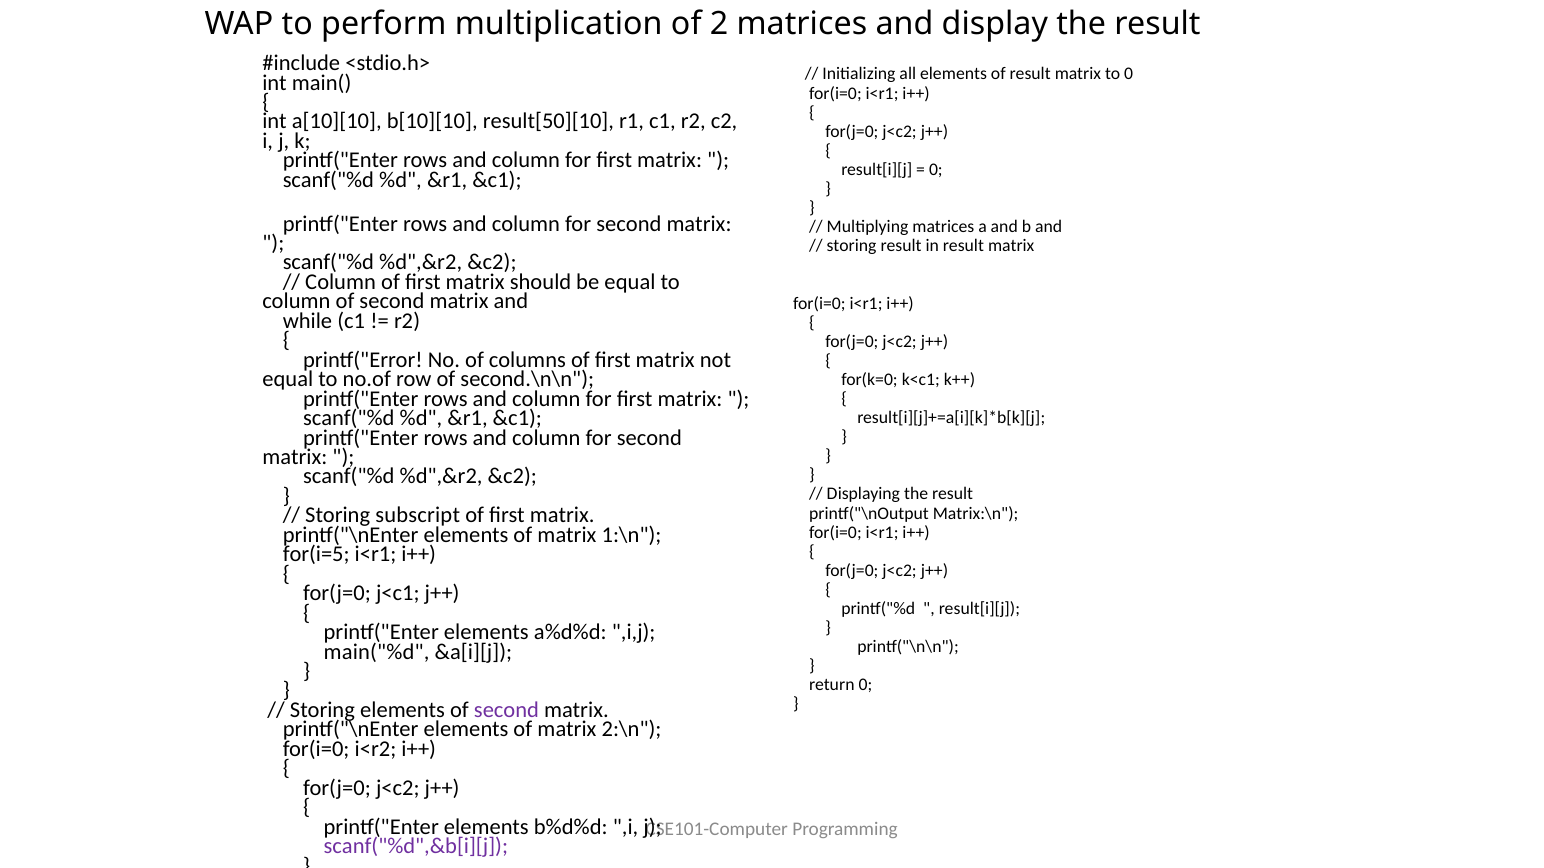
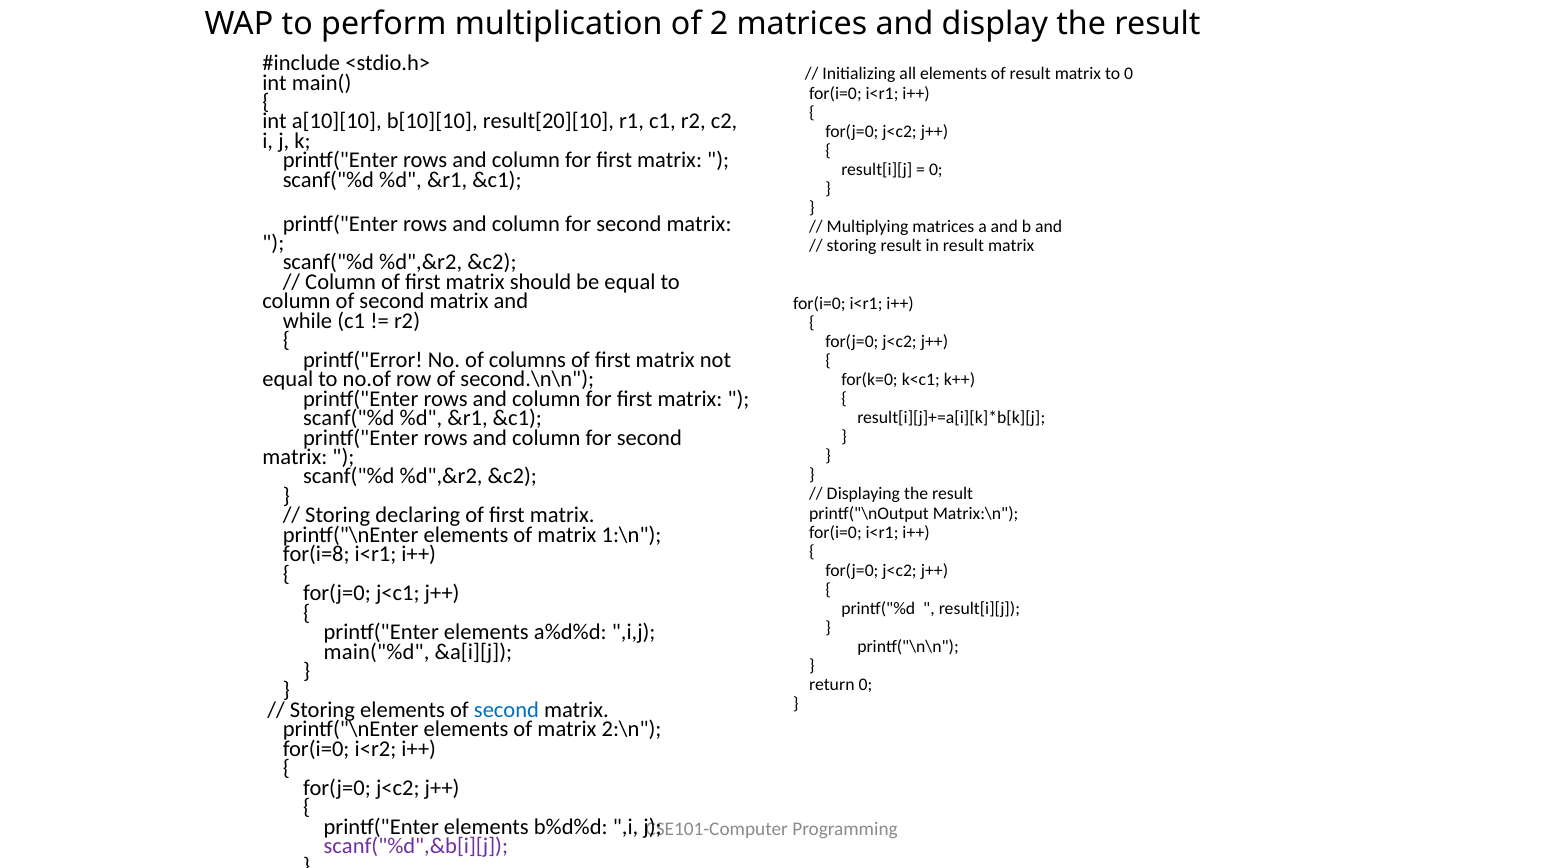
result[50][10: result[50][10 -> result[20][10
subscript: subscript -> declaring
for(i=5: for(i=5 -> for(i=8
second at (506, 710) colour: purple -> blue
